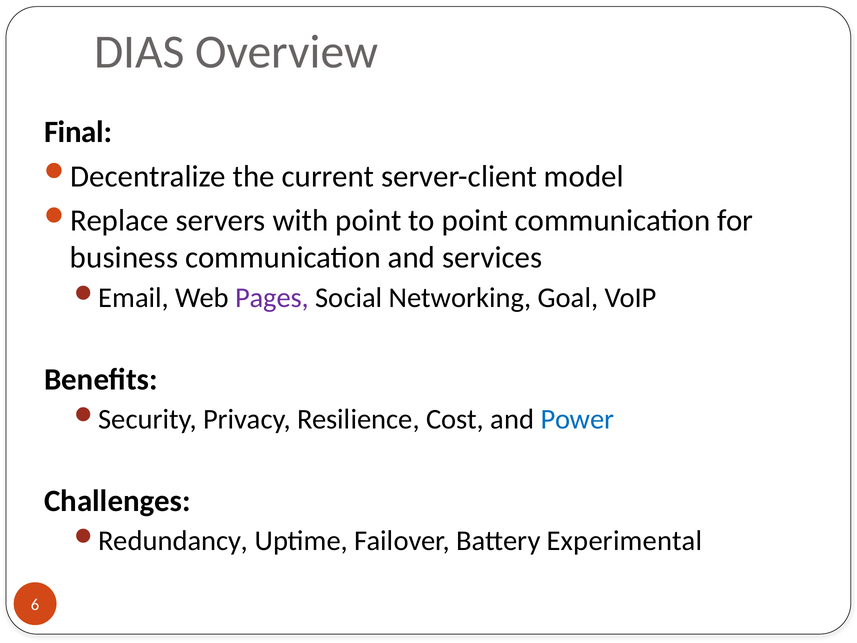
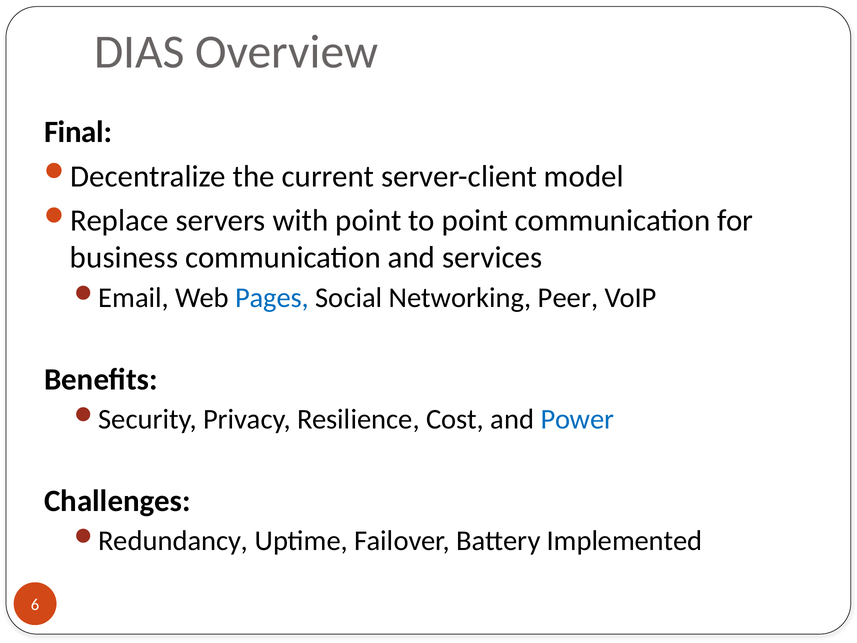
Pages colour: purple -> blue
Goal: Goal -> Peer
Experimental: Experimental -> Implemented
